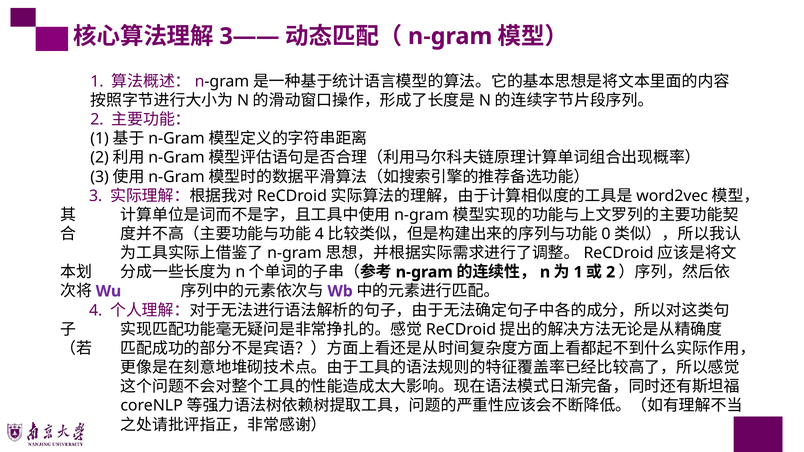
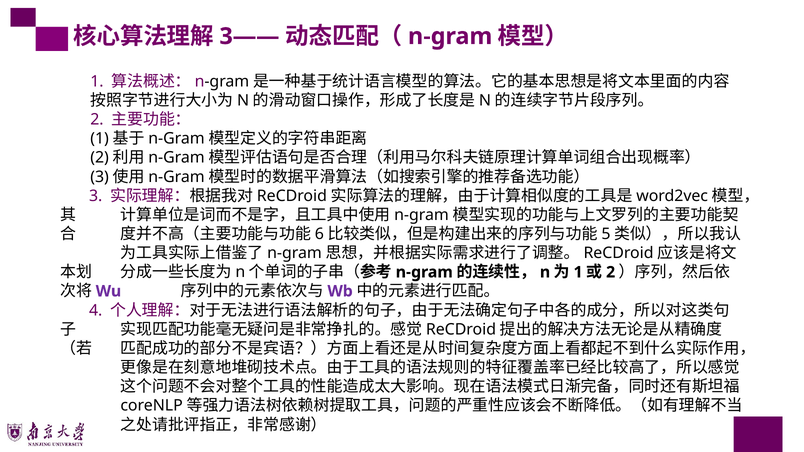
4 at (319, 234): 4 -> 6
0: 0 -> 5
